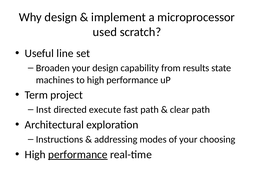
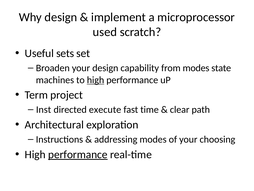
line: line -> sets
from results: results -> modes
high at (96, 80) underline: none -> present
fast path: path -> time
